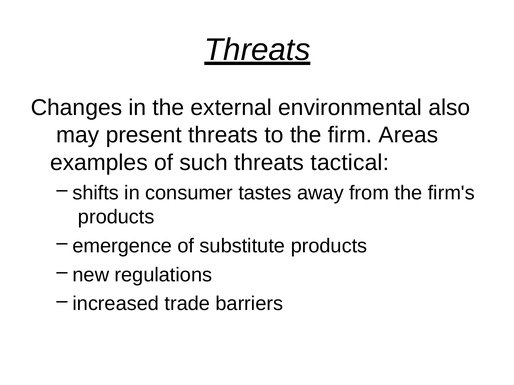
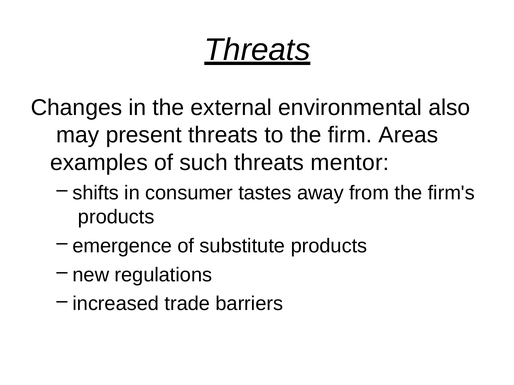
tactical: tactical -> mentor
